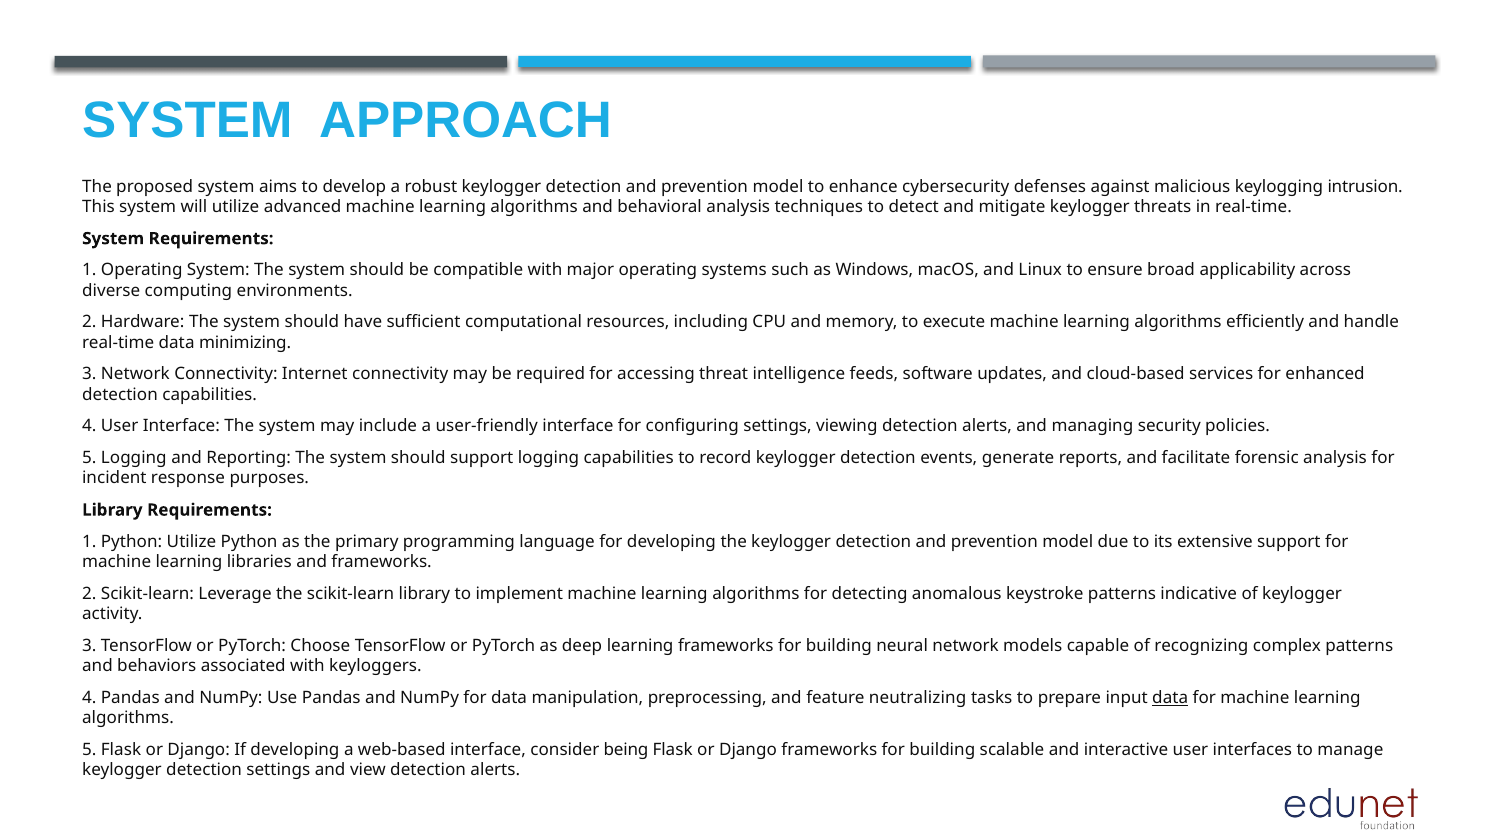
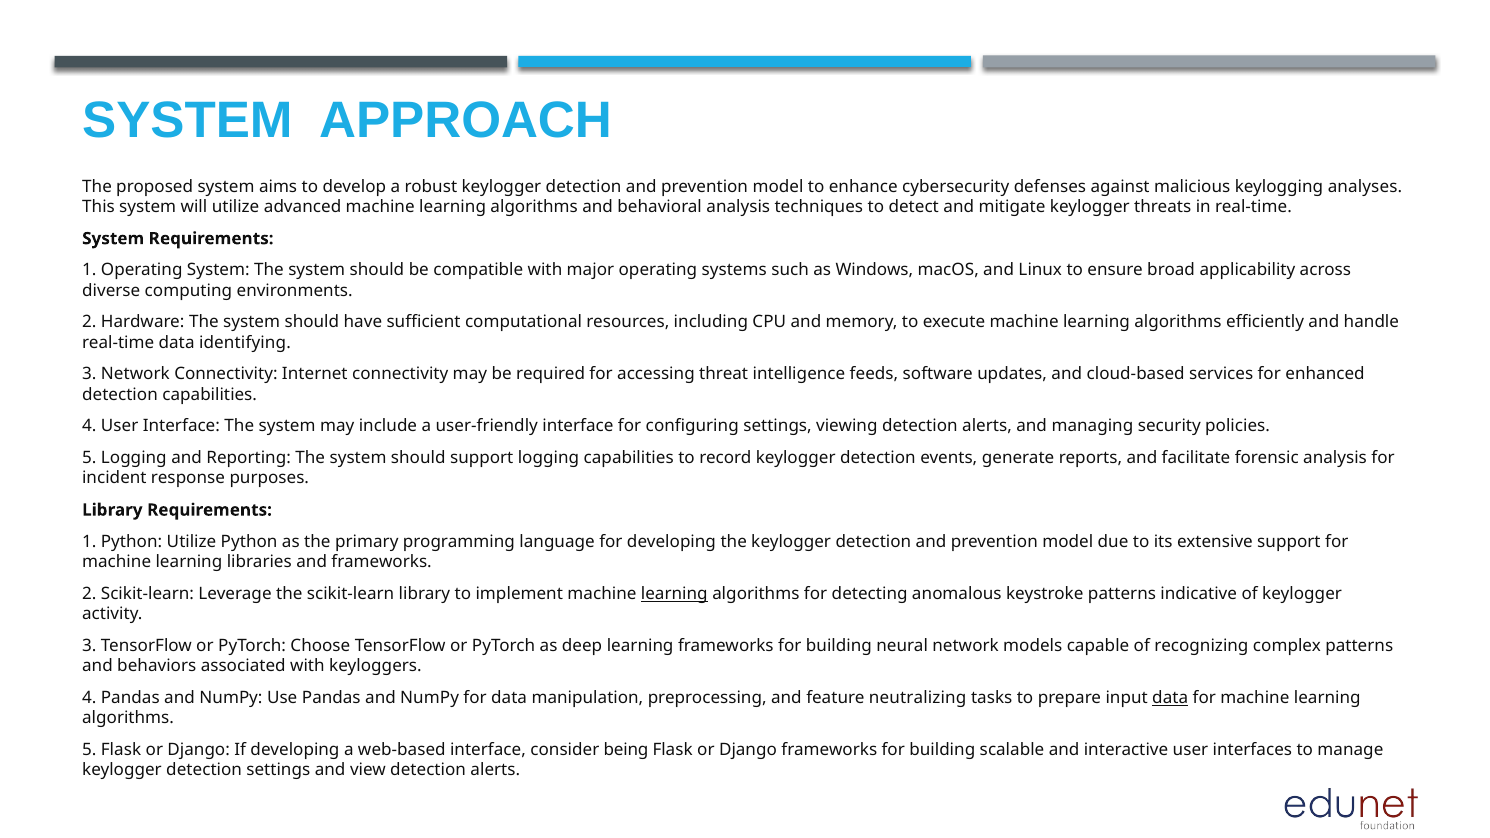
intrusion: intrusion -> analyses
minimizing: minimizing -> identifying
learning at (674, 594) underline: none -> present
